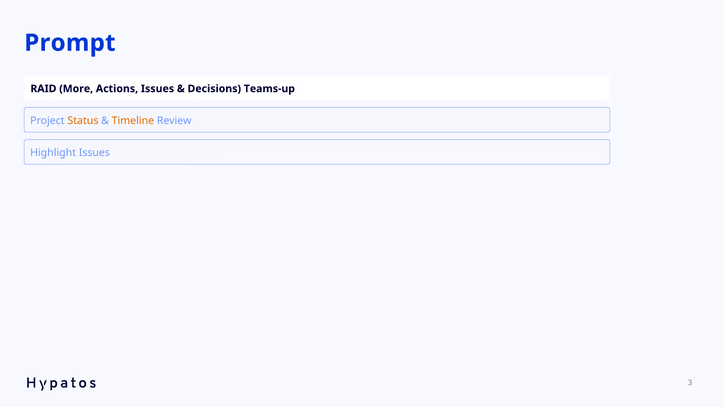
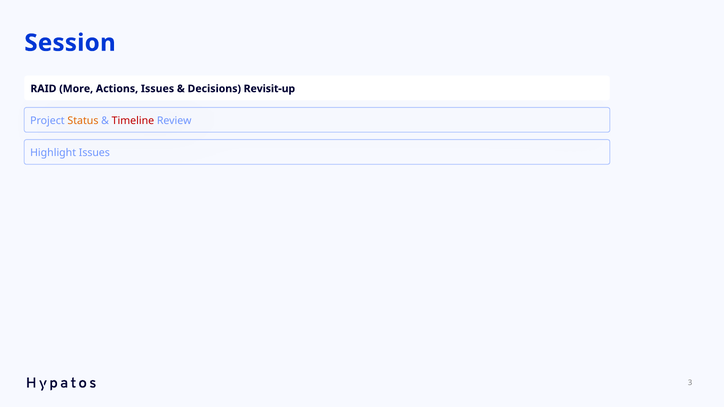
Prompt: Prompt -> Session
Teams-up: Teams-up -> Revisit-up
Timeline colour: orange -> red
